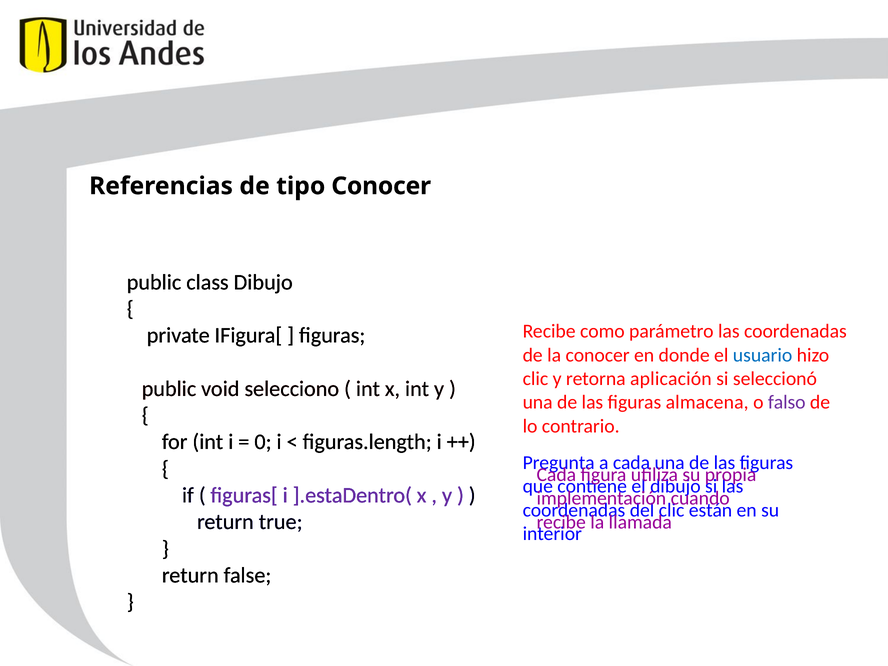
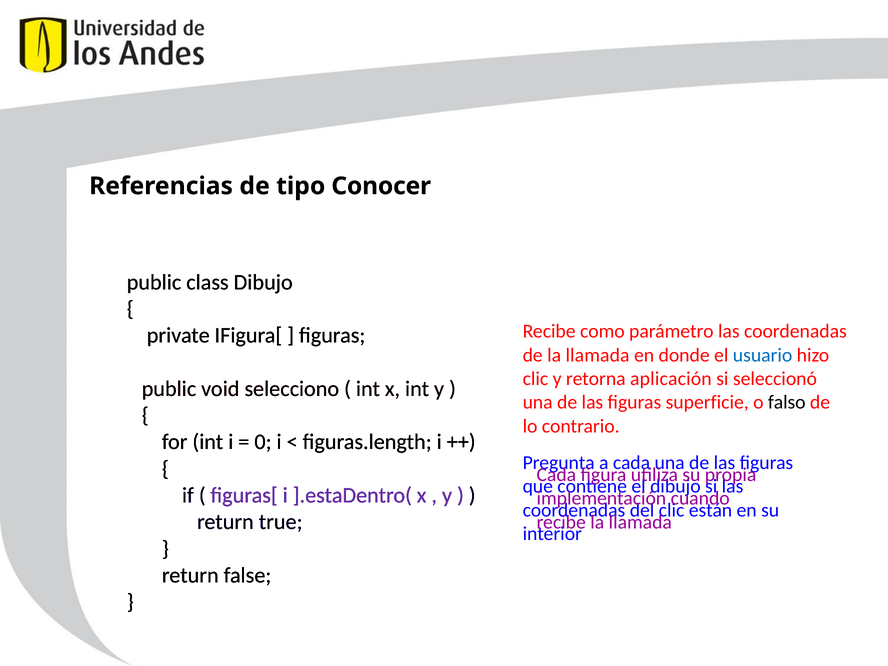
de la conocer: conocer -> llamada
almacena: almacena -> superficie
falso colour: purple -> black
